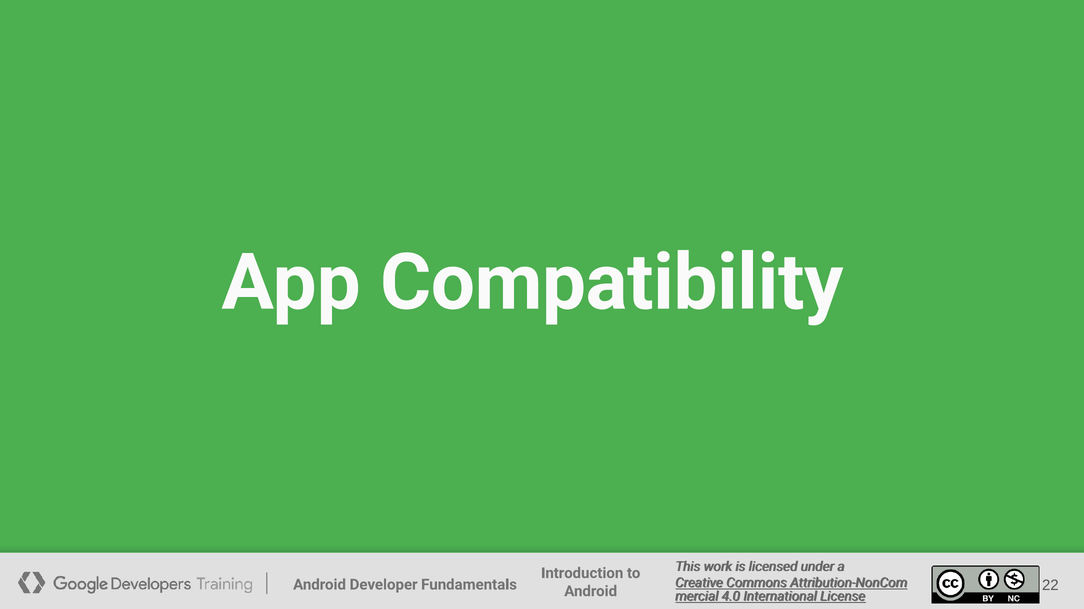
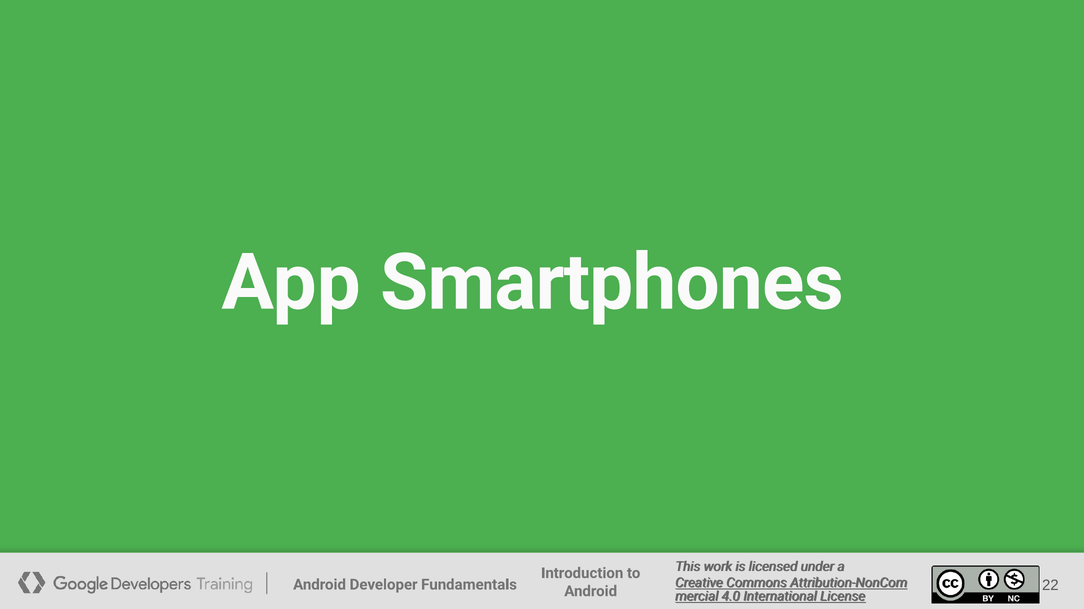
Compatibility: Compatibility -> Smartphones
